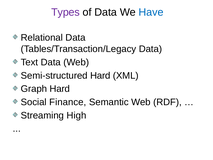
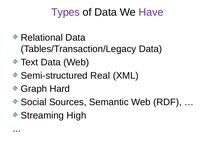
Have colour: blue -> purple
Semi-structured Hard: Hard -> Real
Finance: Finance -> Sources
